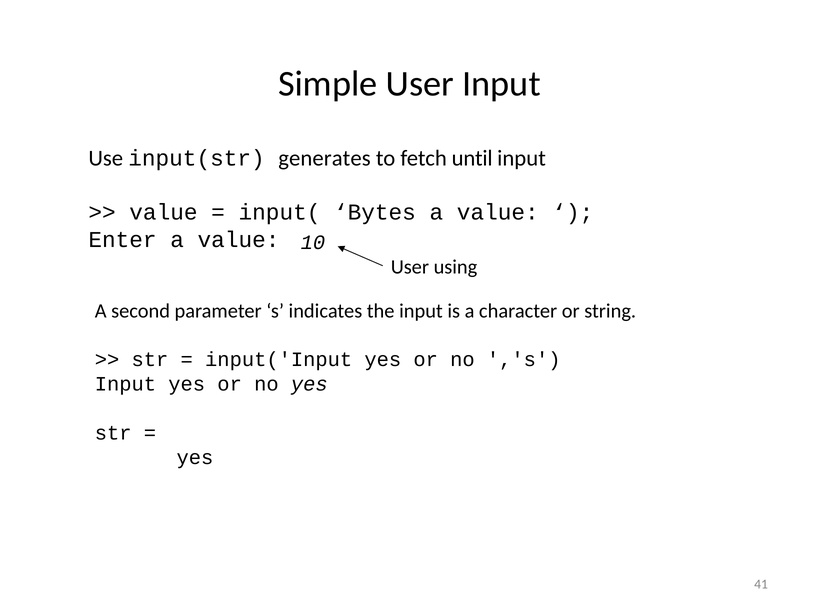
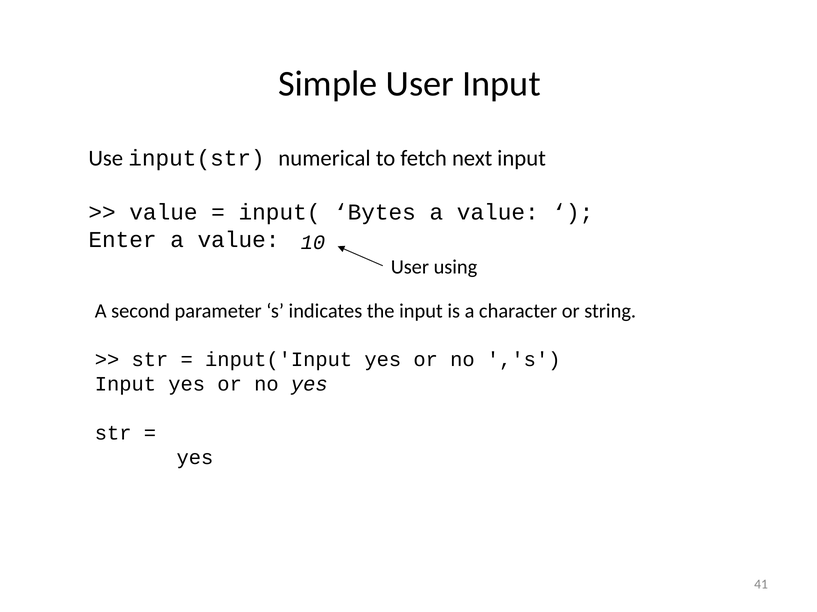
generates: generates -> numerical
until: until -> next
